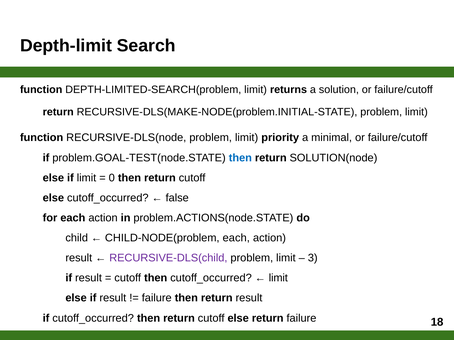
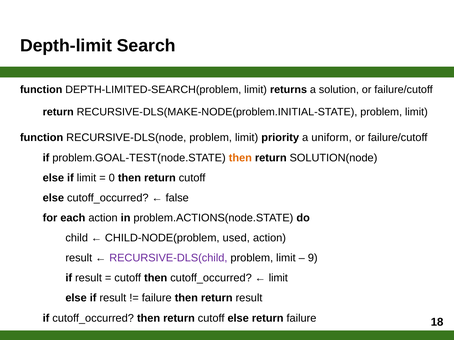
minimal: minimal -> uniform
then at (240, 158) colour: blue -> orange
CHILD-NODE(problem each: each -> used
3: 3 -> 9
